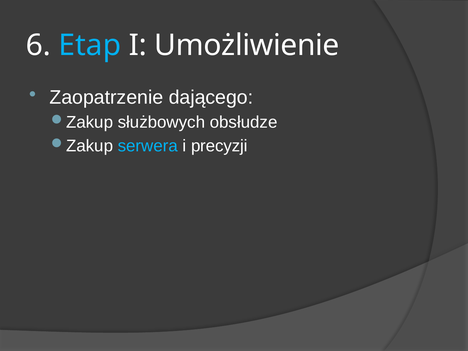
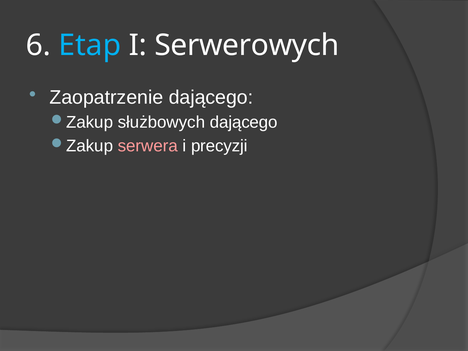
Umożliwienie: Umożliwienie -> Serwerowych
służbowych obsłudze: obsłudze -> dającego
serwera colour: light blue -> pink
